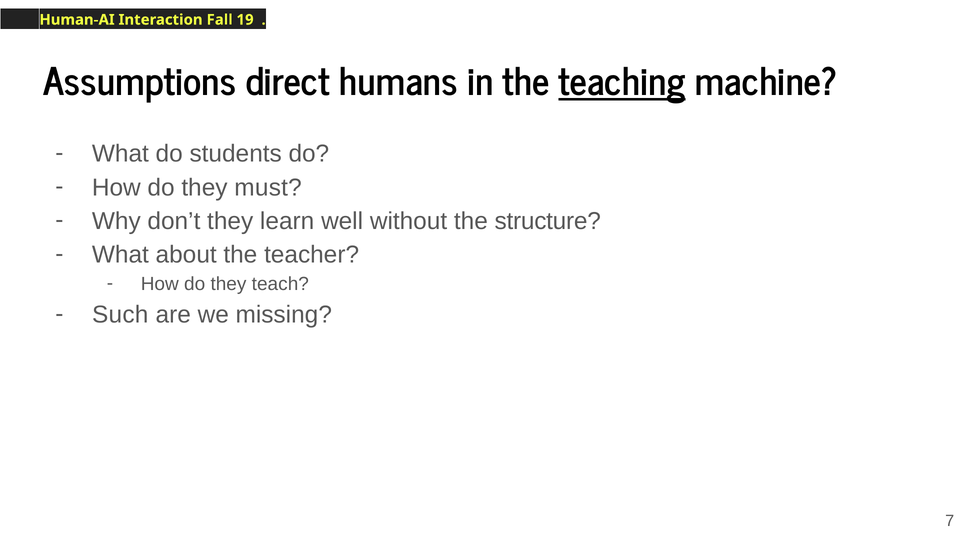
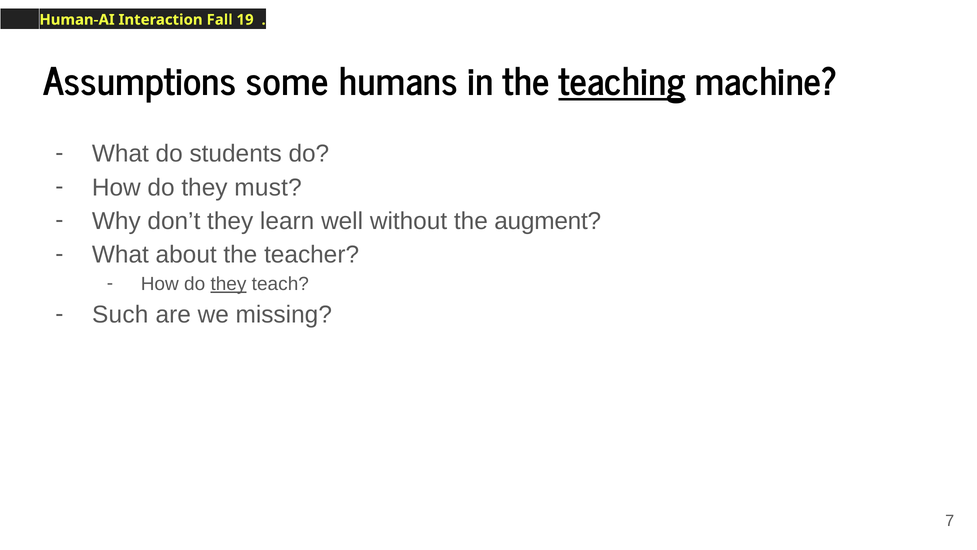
direct: direct -> some
structure: structure -> augment
they at (228, 284) underline: none -> present
